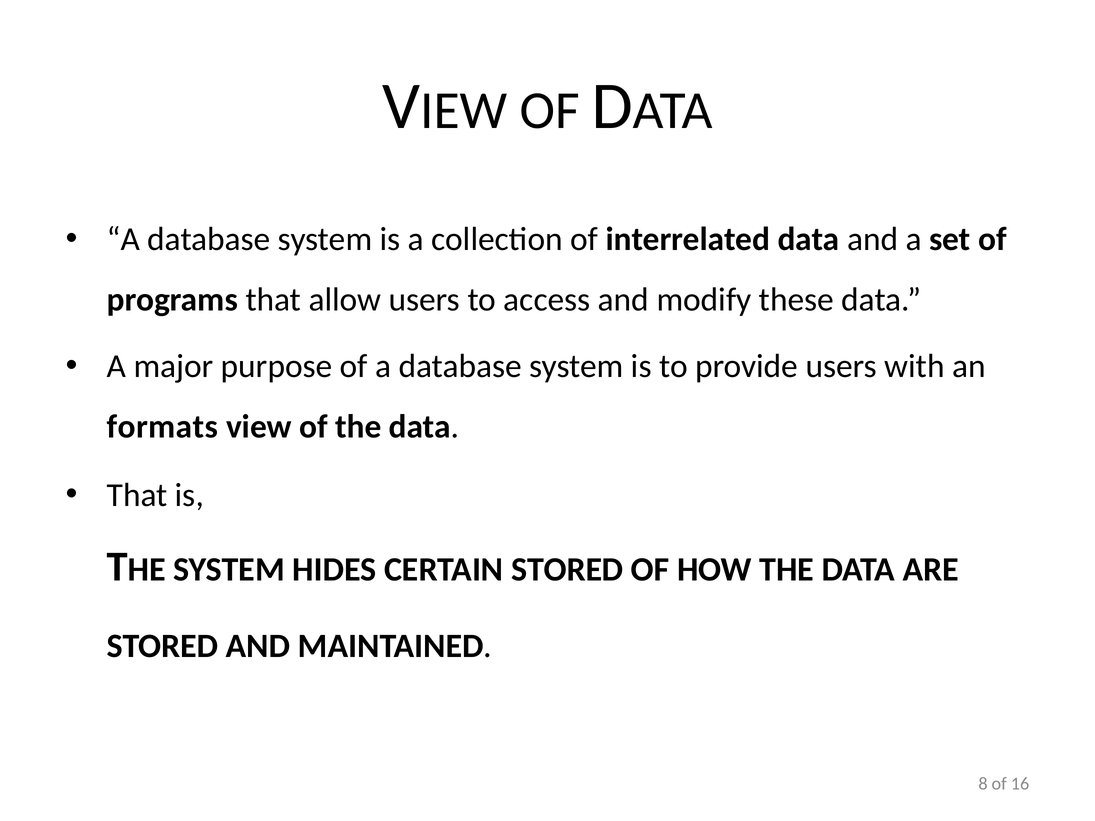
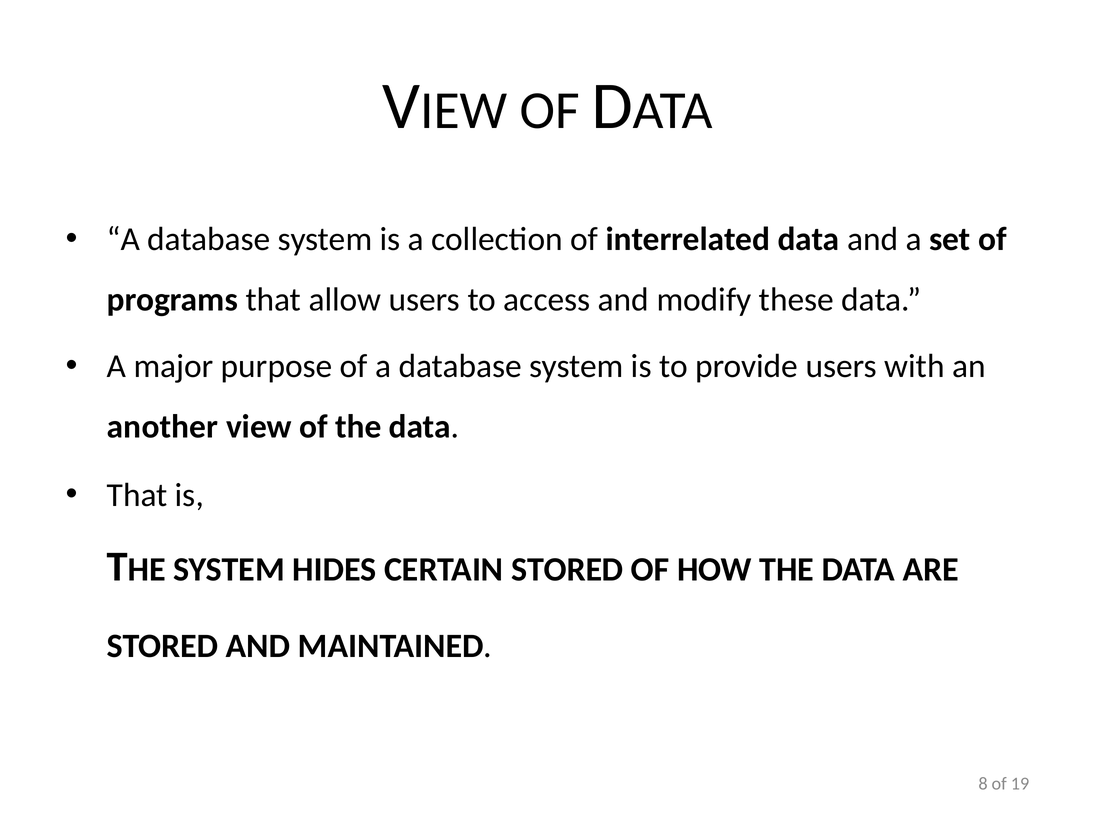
formats: formats -> another
16: 16 -> 19
